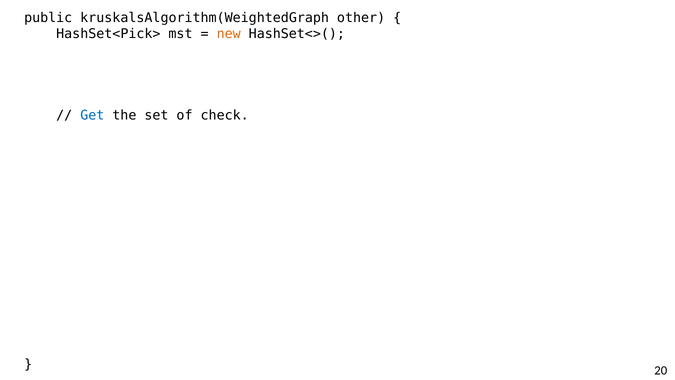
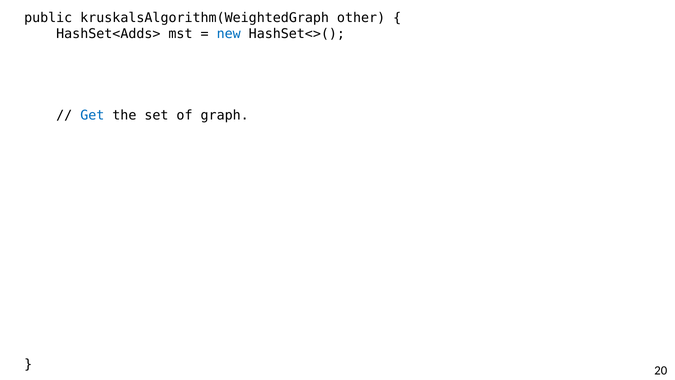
HashSet<Pick>: HashSet<Pick> -> HashSet<Adds>
new colour: orange -> blue
check: check -> graph
